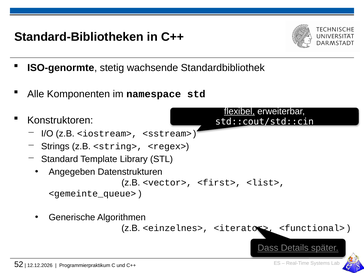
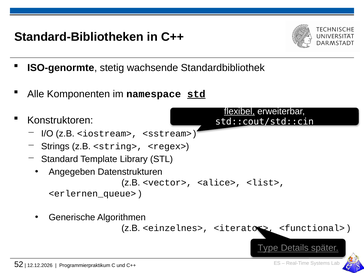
std underline: none -> present
<first>: <first> -> <alice>
<gemeinte_queue>: <gemeinte_queue> -> <erlernen_queue>
Dass: Dass -> Type
